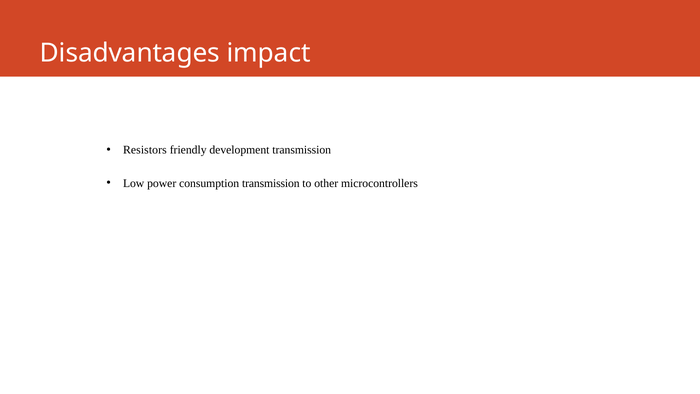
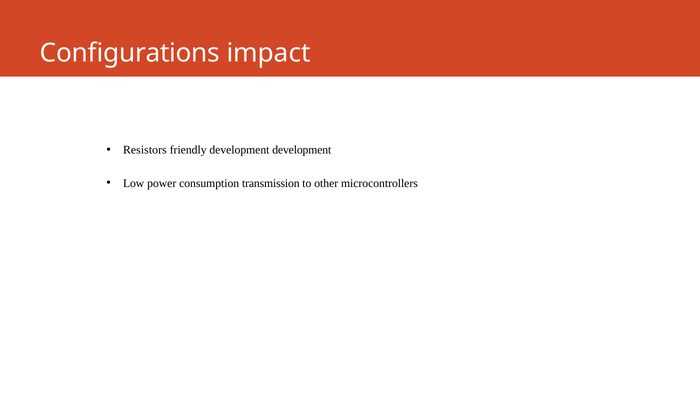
Disadvantages: Disadvantages -> Configurations
development transmission: transmission -> development
